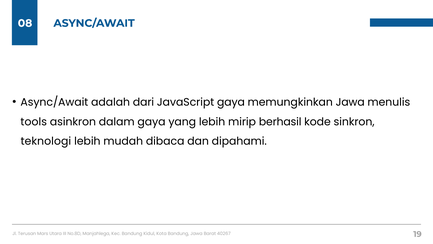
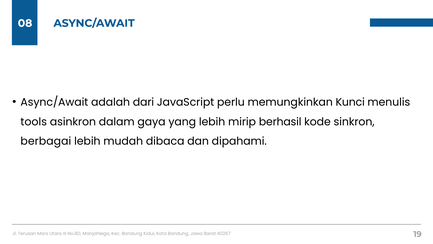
JavaScript gaya: gaya -> perlu
memungkinkan Jawa: Jawa -> Kunci
teknologi: teknologi -> berbagai
